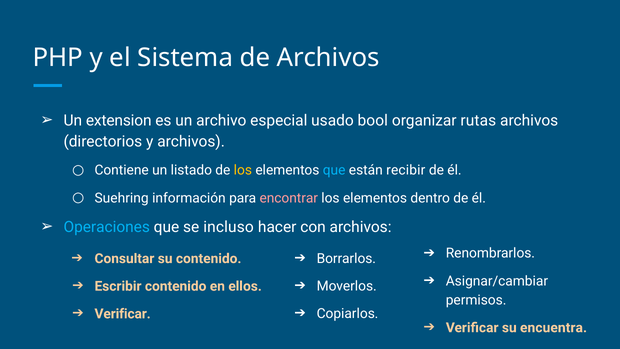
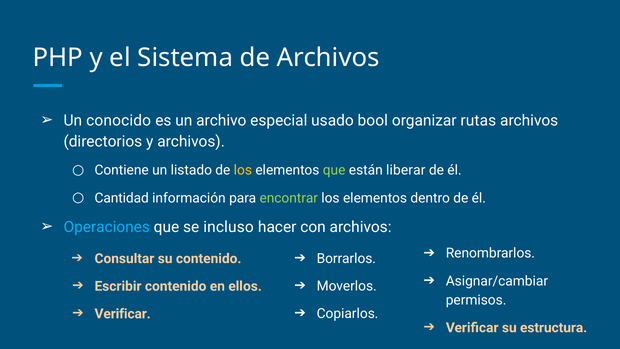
extension: extension -> conocido
que at (334, 170) colour: light blue -> light green
recibir: recibir -> liberar
Suehring: Suehring -> Cantidad
encontrar colour: pink -> light green
encuentra: encuentra -> estructura
